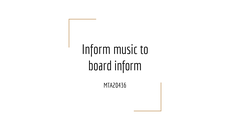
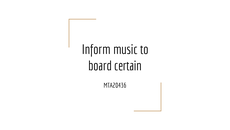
board inform: inform -> certain
